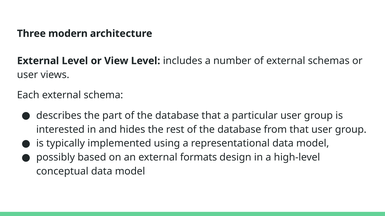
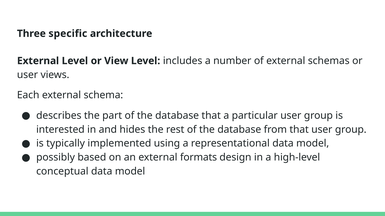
modern: modern -> specific
